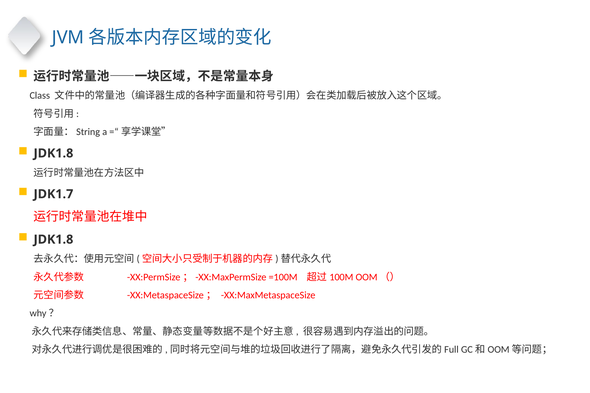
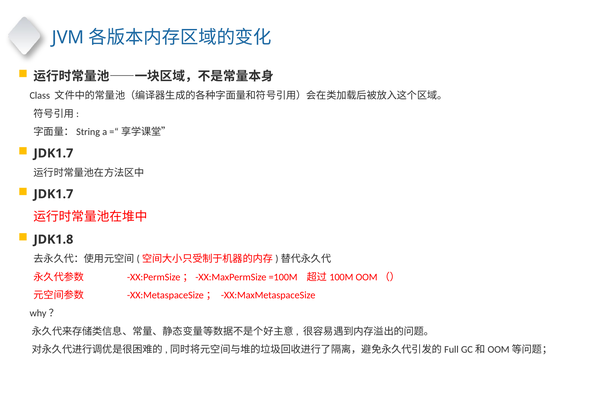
JDK1.8 at (53, 153): JDK1.8 -> JDK1.7
